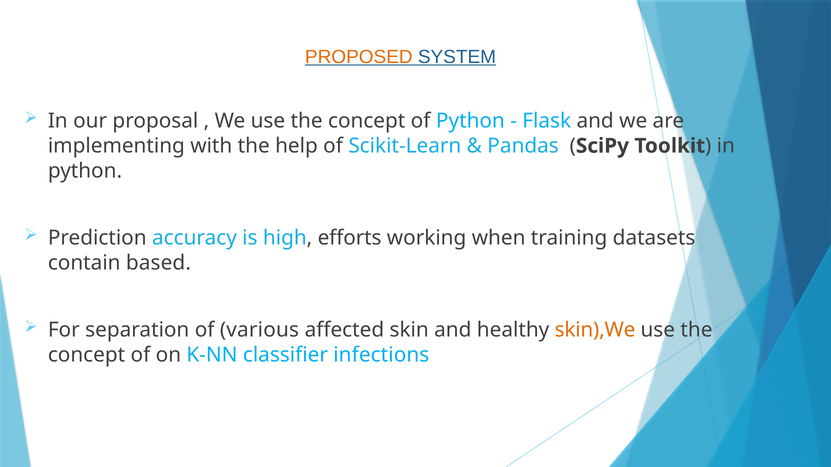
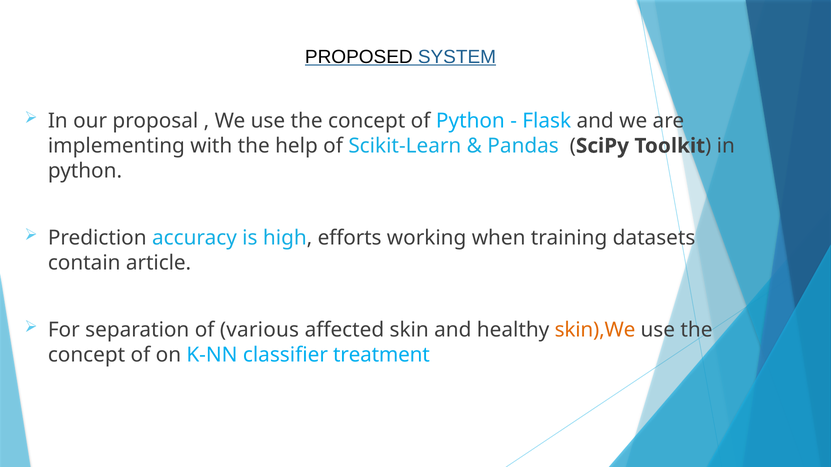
PROPOSED colour: orange -> black
based: based -> article
infections: infections -> treatment
